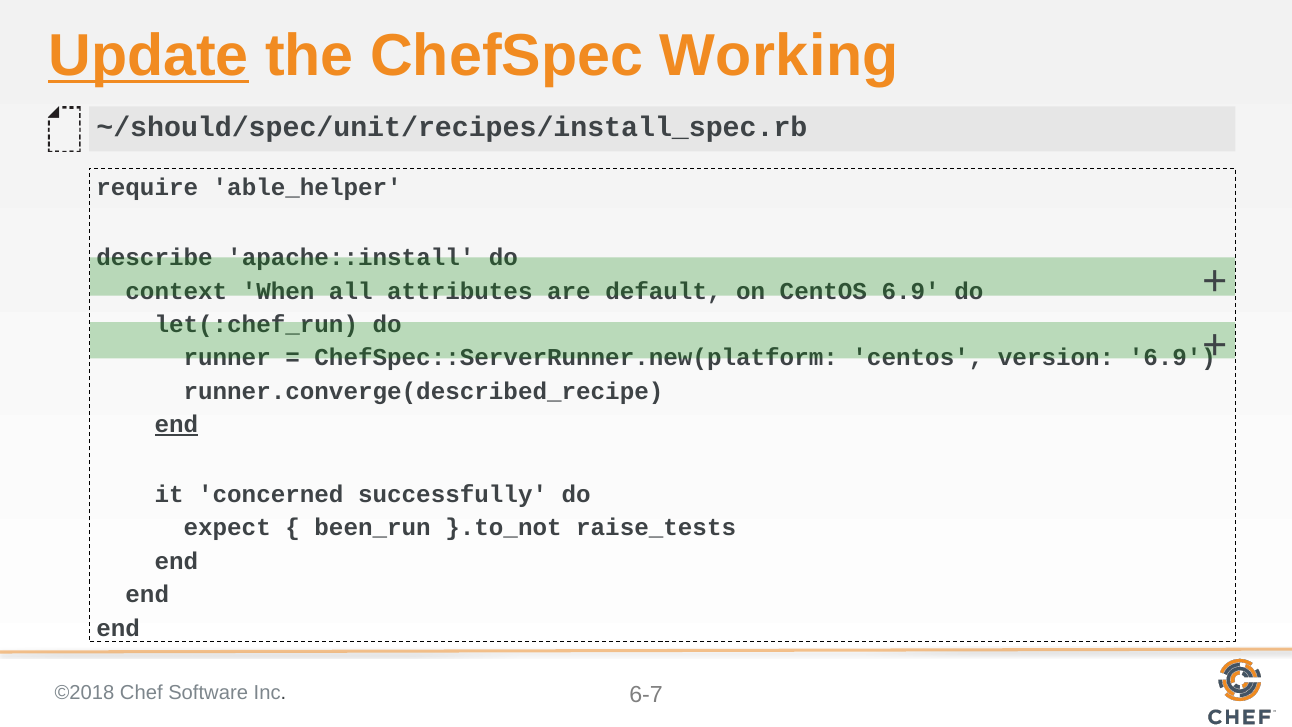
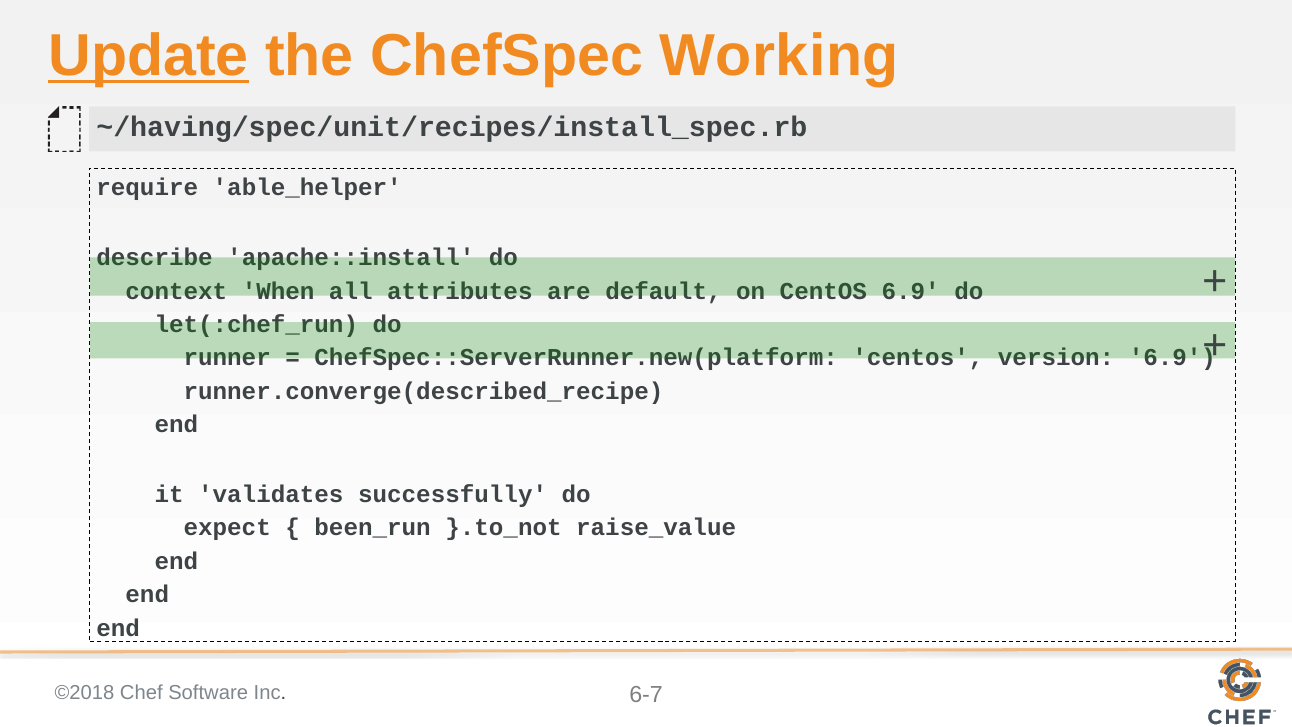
~/should/spec/unit/recipes/install_spec.rb: ~/should/spec/unit/recipes/install_spec.rb -> ~/having/spec/unit/recipes/install_spec.rb
end at (176, 425) underline: present -> none
concerned: concerned -> validates
raise_tests: raise_tests -> raise_value
